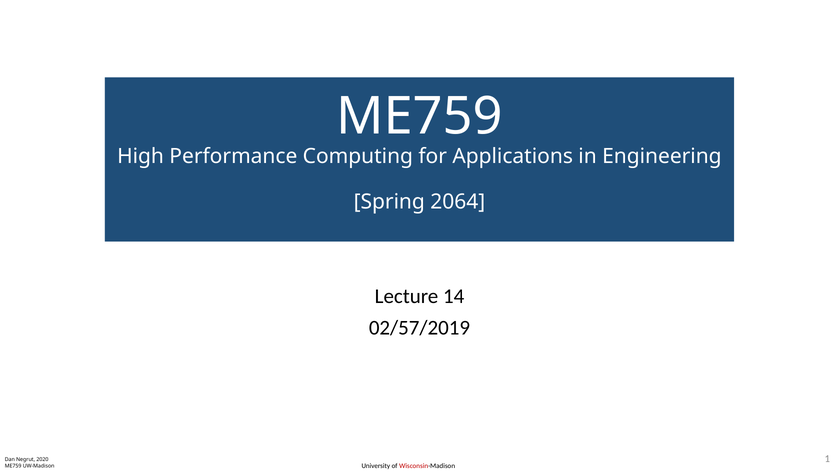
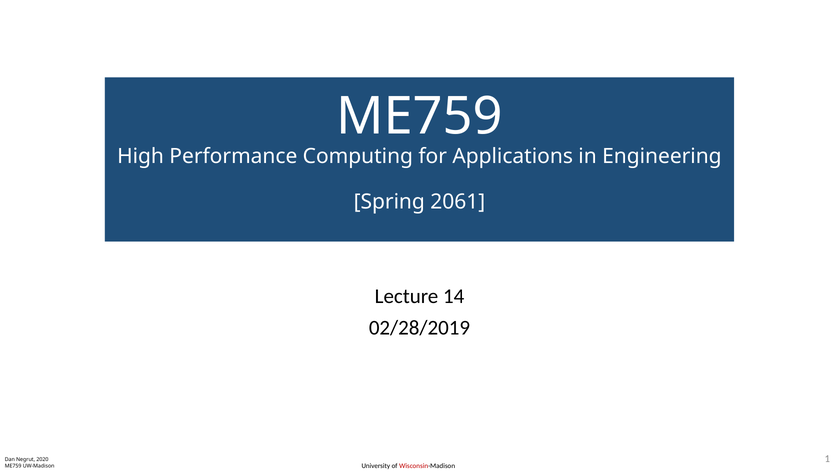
2064: 2064 -> 2061
02/57/2019: 02/57/2019 -> 02/28/2019
